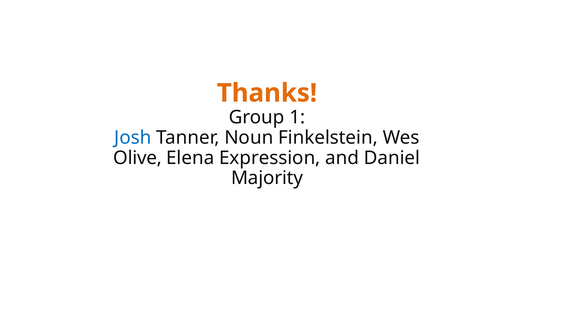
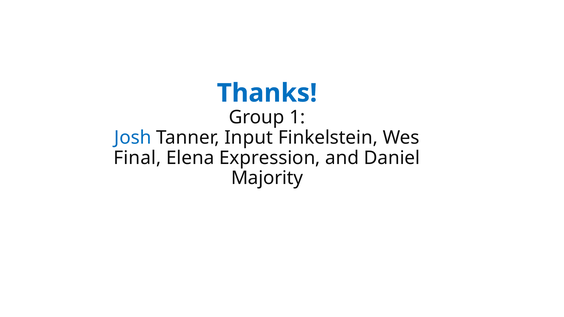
Thanks colour: orange -> blue
Noun: Noun -> Input
Olive: Olive -> Final
